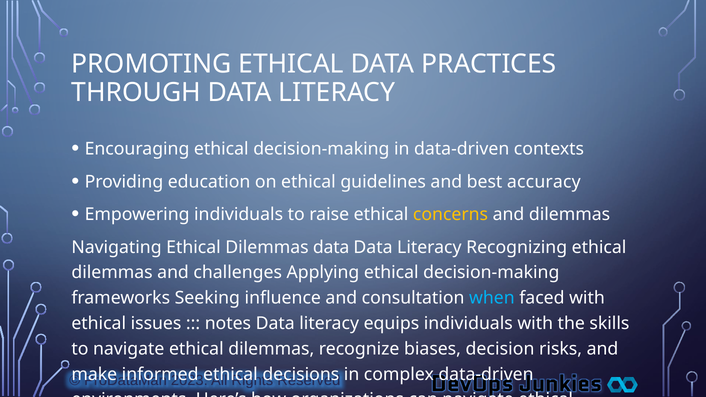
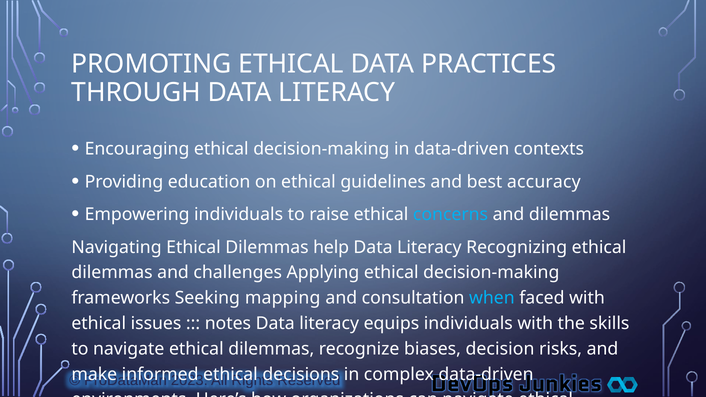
concerns colour: yellow -> light blue
Dilemmas data: data -> help
influence: influence -> mapping
